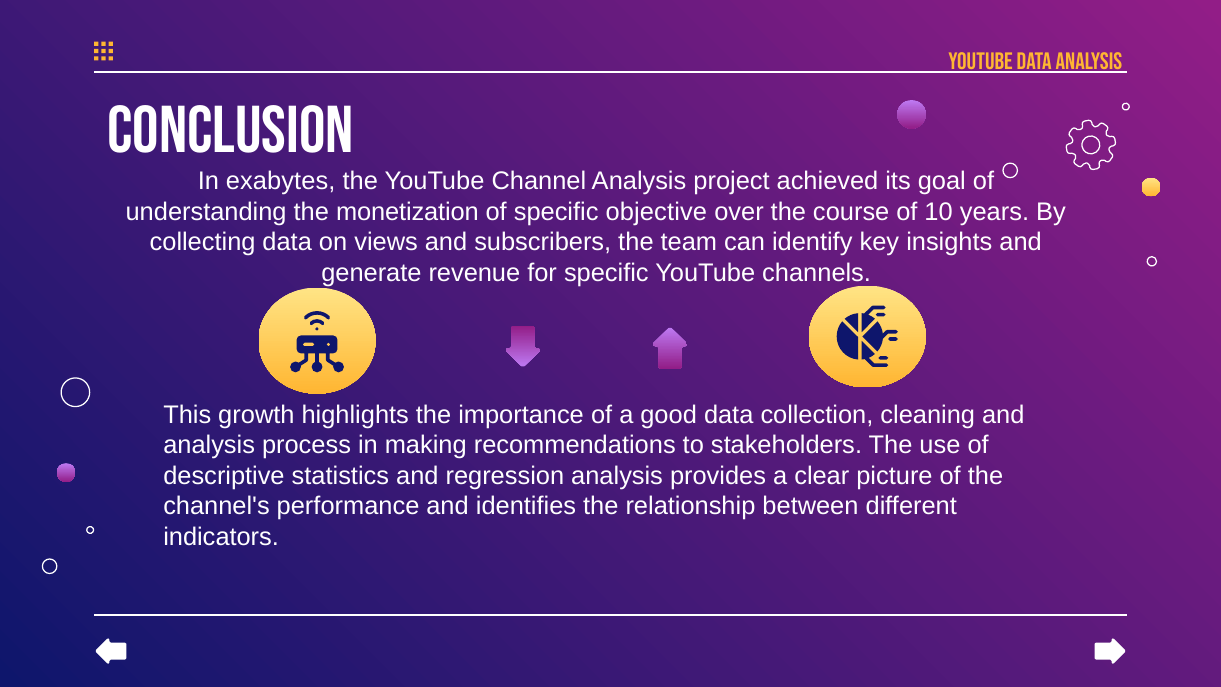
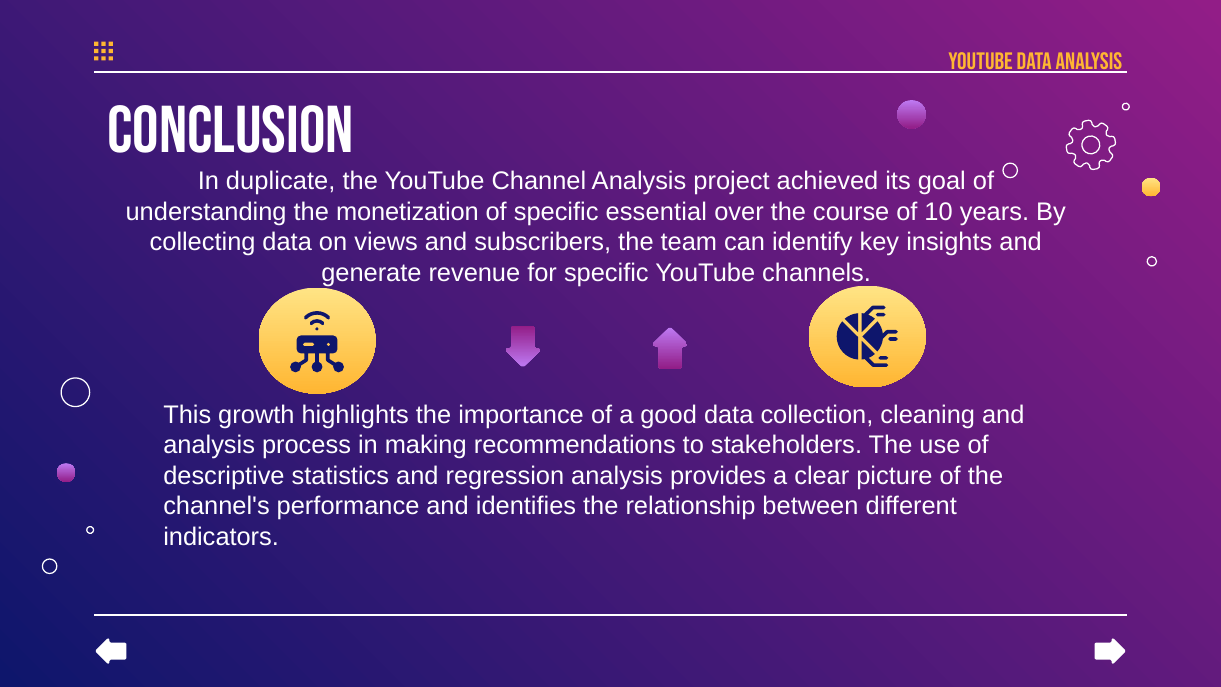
exabytes: exabytes -> duplicate
objective: objective -> essential
